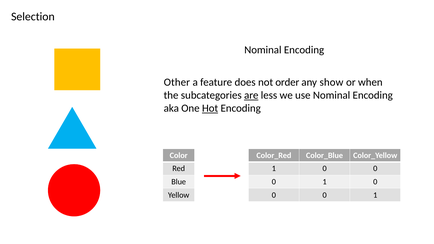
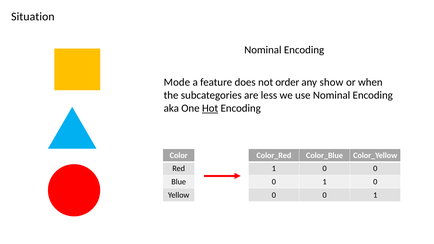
Selection: Selection -> Situation
Other: Other -> Mode
are underline: present -> none
